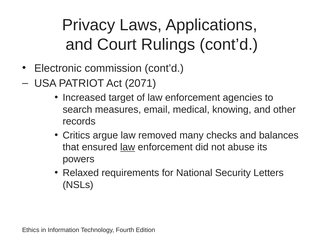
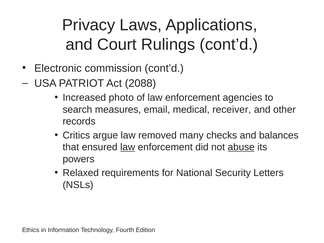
2071: 2071 -> 2088
target: target -> photo
knowing: knowing -> receiver
abuse underline: none -> present
